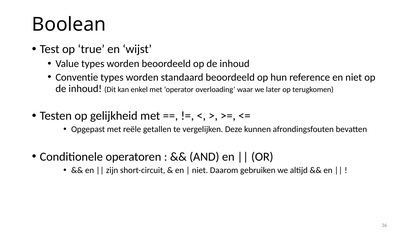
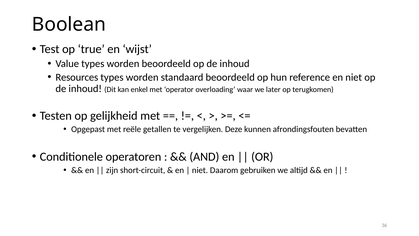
Conventie: Conventie -> Resources
